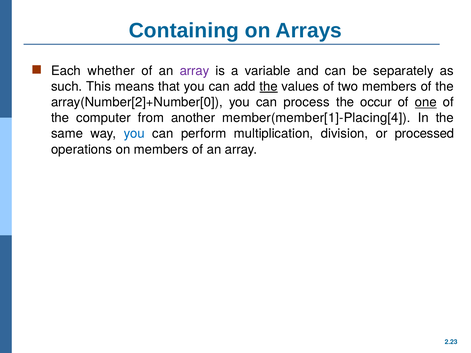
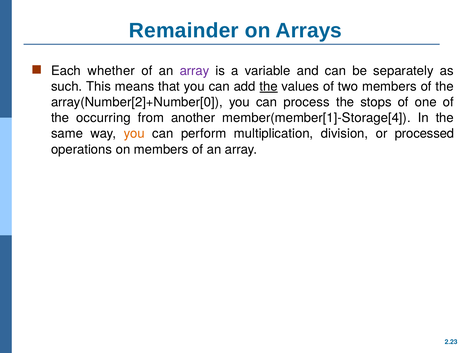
Containing: Containing -> Remainder
occur: occur -> stops
one underline: present -> none
computer: computer -> occurring
member(member[1]-Placing[4: member(member[1]-Placing[4 -> member(member[1]-Storage[4
you at (134, 134) colour: blue -> orange
